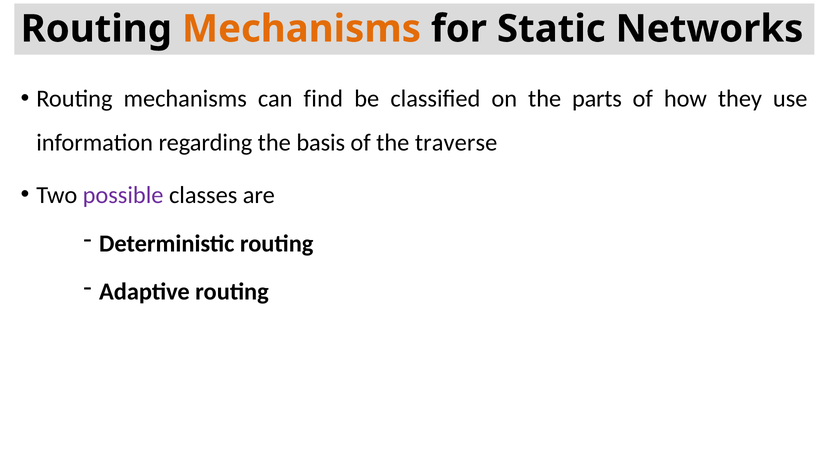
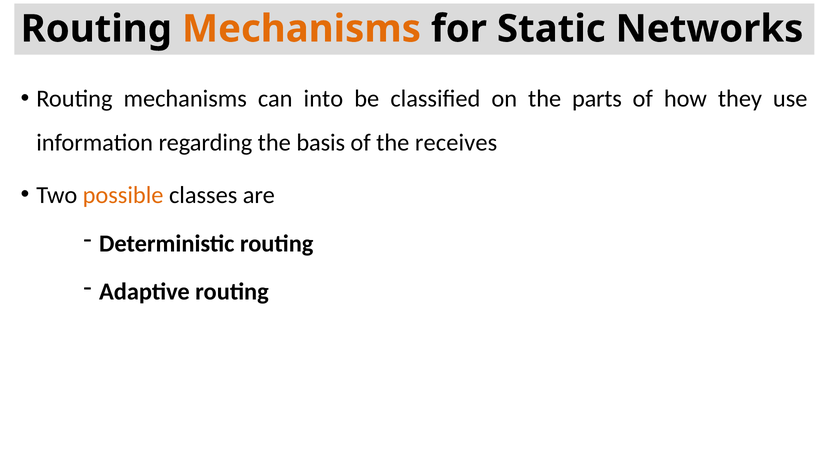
find: find -> into
traverse: traverse -> receives
possible colour: purple -> orange
